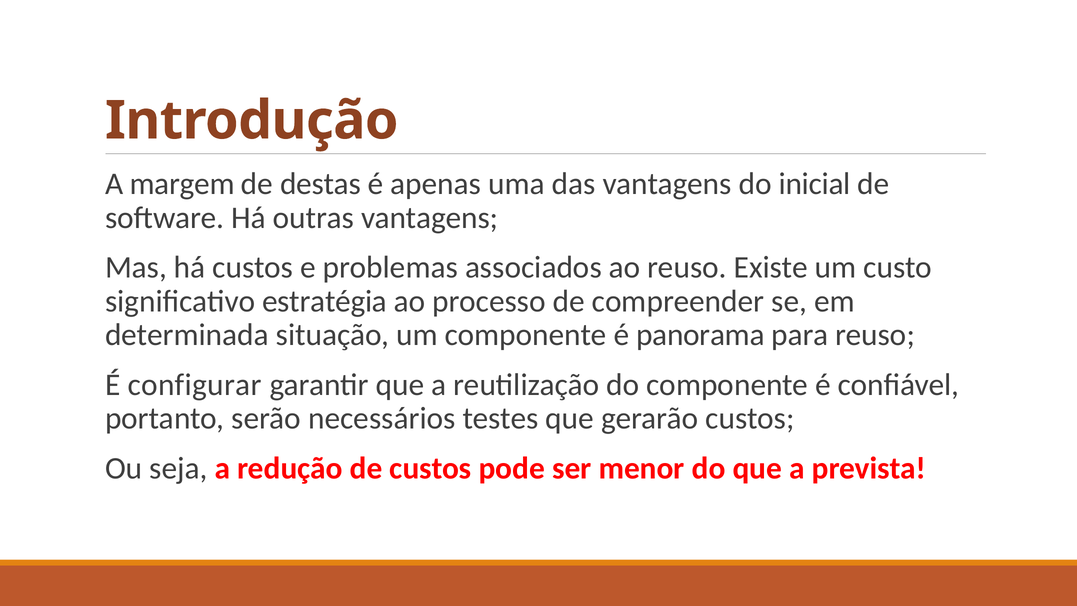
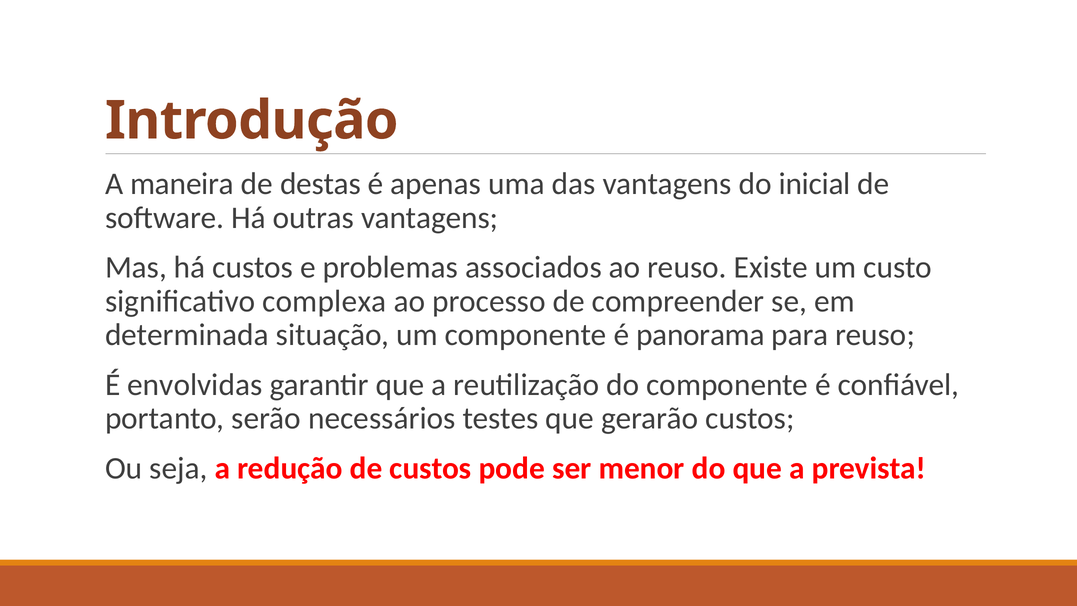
margem: margem -> maneira
estratégia: estratégia -> complexa
configurar: configurar -> envolvidas
